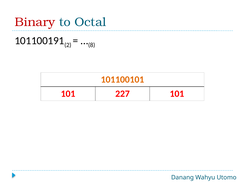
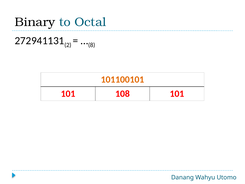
Binary colour: red -> black
101100191: 101100191 -> 272941131
227: 227 -> 108
